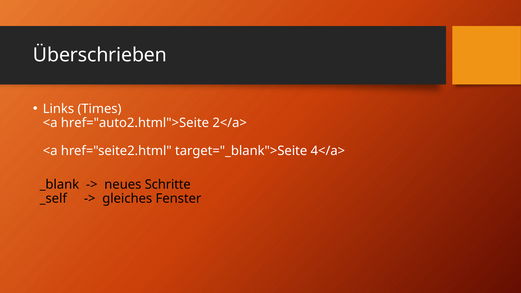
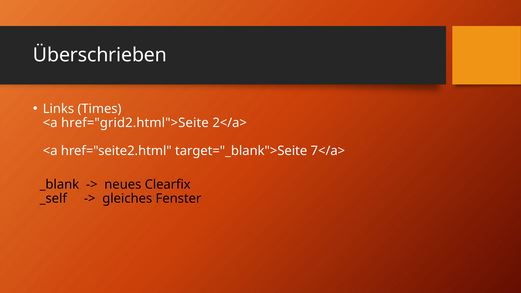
href="auto2.html">Seite: href="auto2.html">Seite -> href="grid2.html">Seite
4</a>: 4</a> -> 7</a>
Schritte: Schritte -> Clearfix
